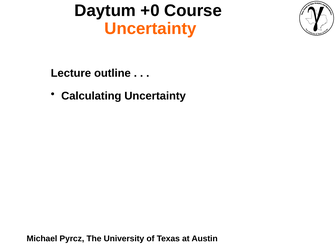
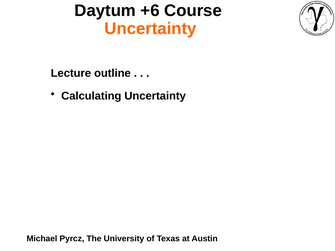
+0: +0 -> +6
